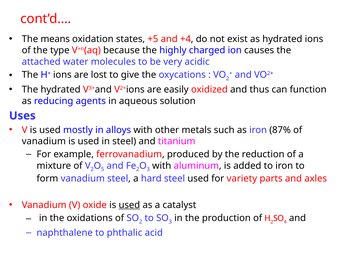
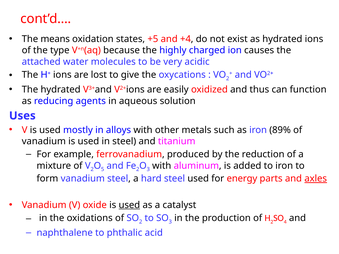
87%: 87% -> 89%
variety: variety -> energy
axles underline: none -> present
